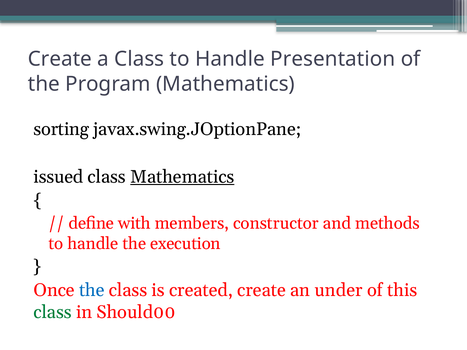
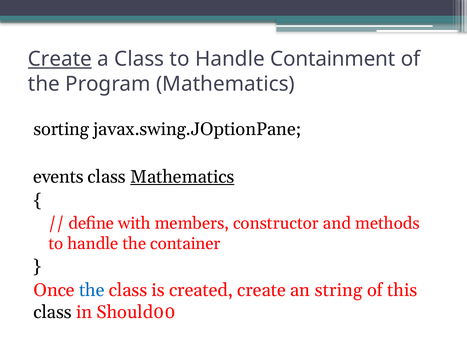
Create at (60, 59) underline: none -> present
Presentation: Presentation -> Containment
issued: issued -> events
execution: execution -> container
under: under -> string
class at (53, 312) colour: green -> black
